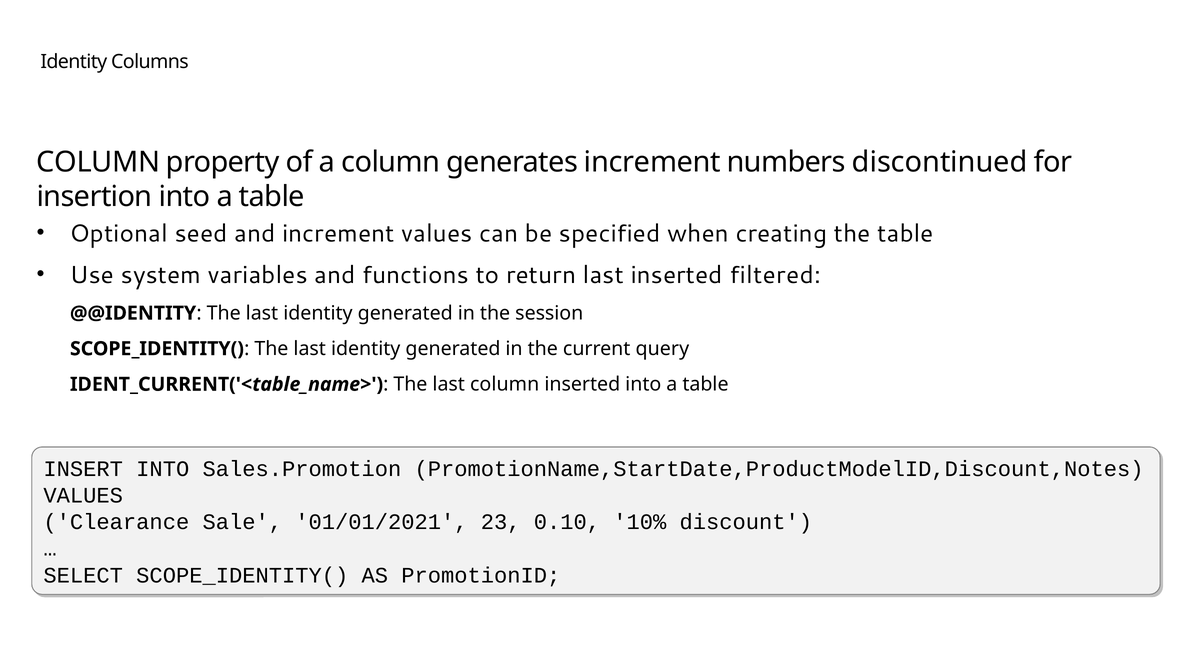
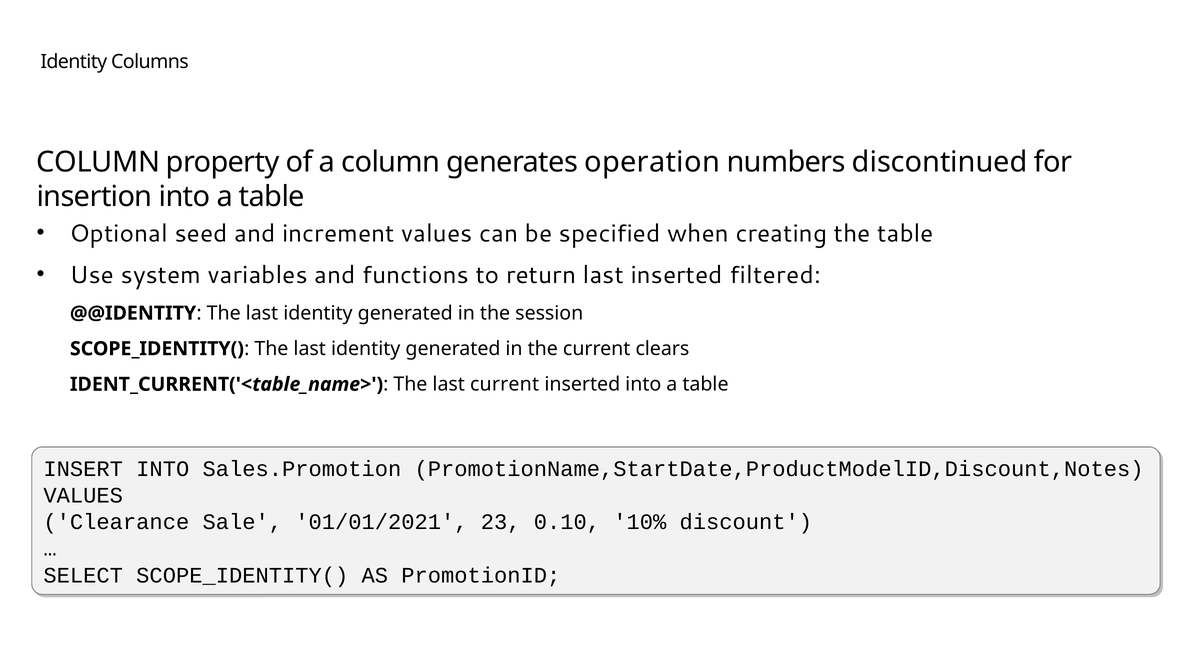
generates increment: increment -> operation
query: query -> clears
last column: column -> current
